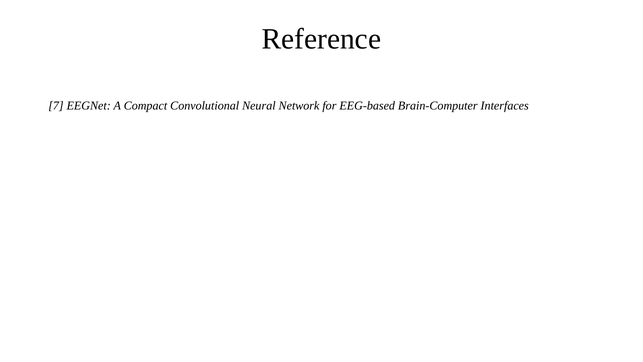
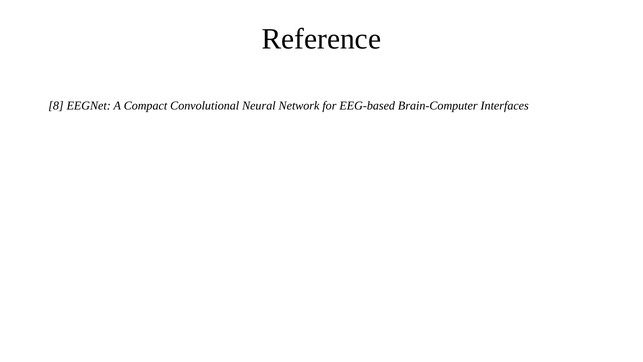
7: 7 -> 8
